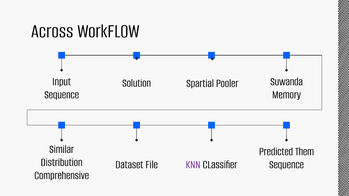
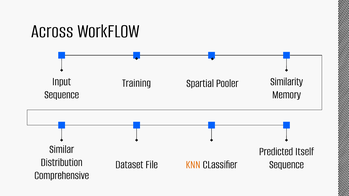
Solution: Solution -> Training
Suwanda: Suwanda -> Similarity
Them: Them -> Itself
KNN colour: purple -> orange
